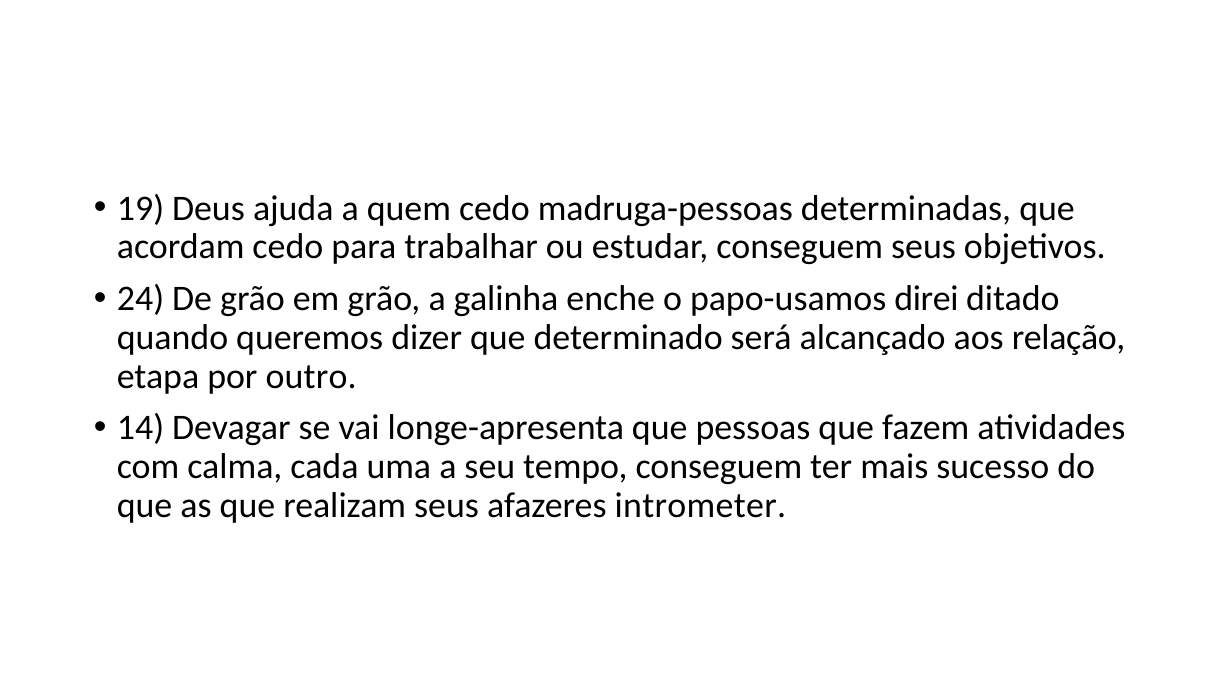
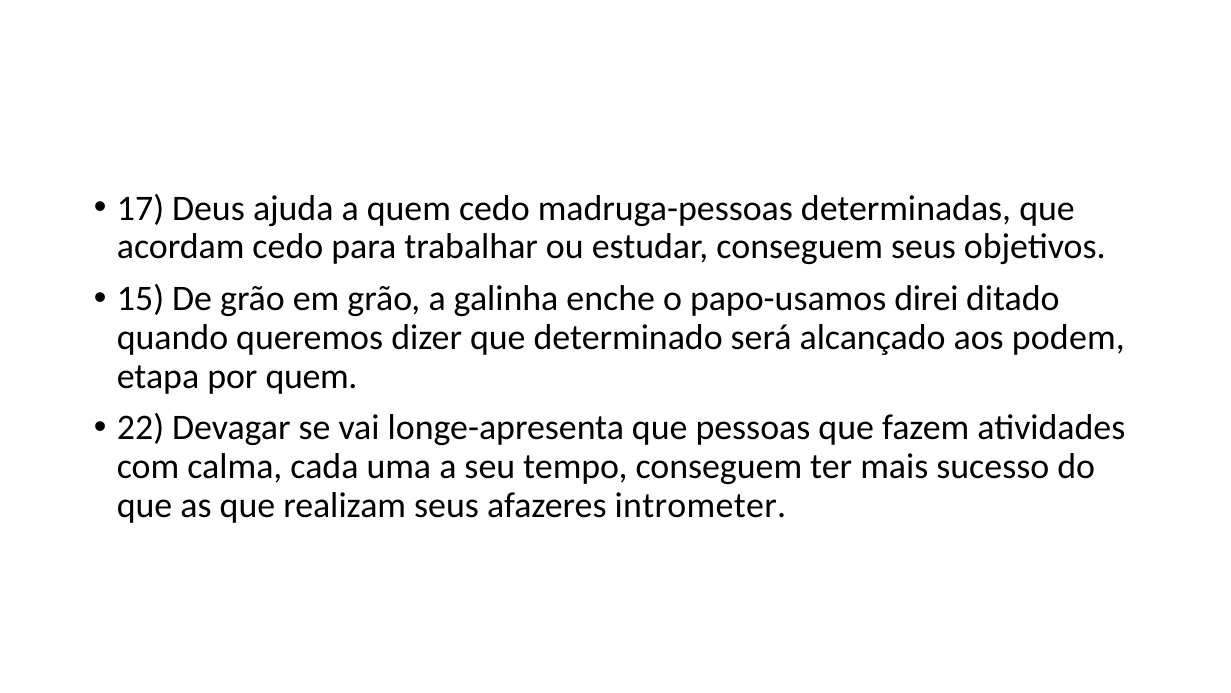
19: 19 -> 17
24: 24 -> 15
relação: relação -> podem
por outro: outro -> quem
14: 14 -> 22
